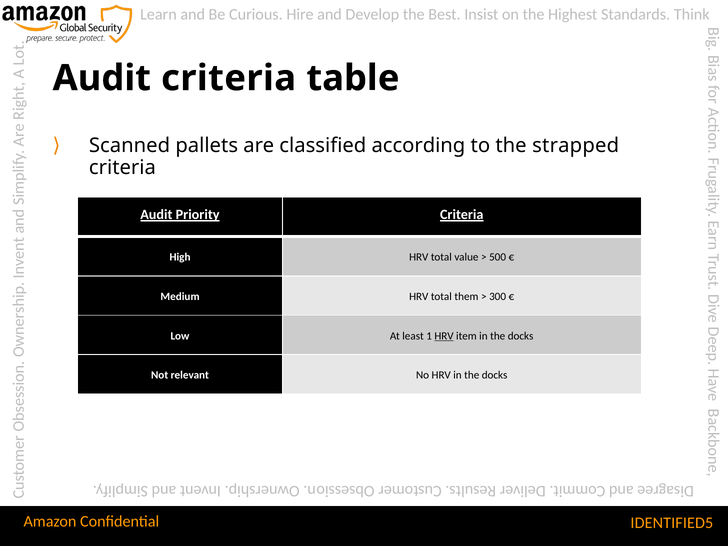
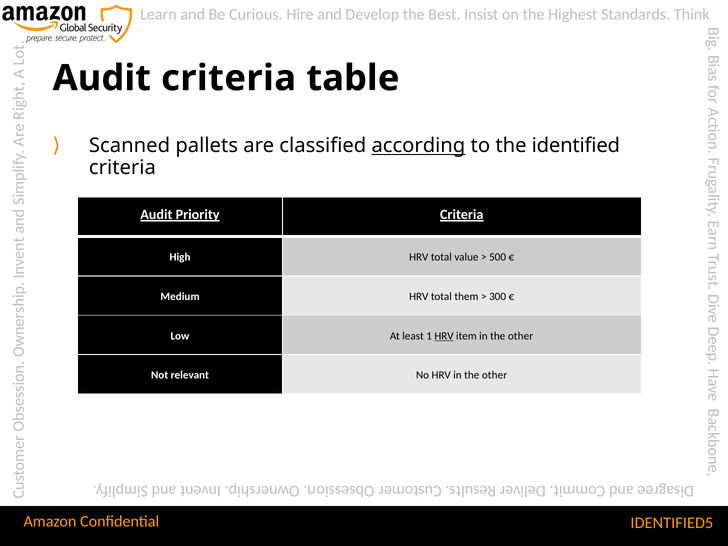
according underline: none -> present
strapped: strapped -> identified
item in the docks: docks -> other
HRV in the docks: docks -> other
